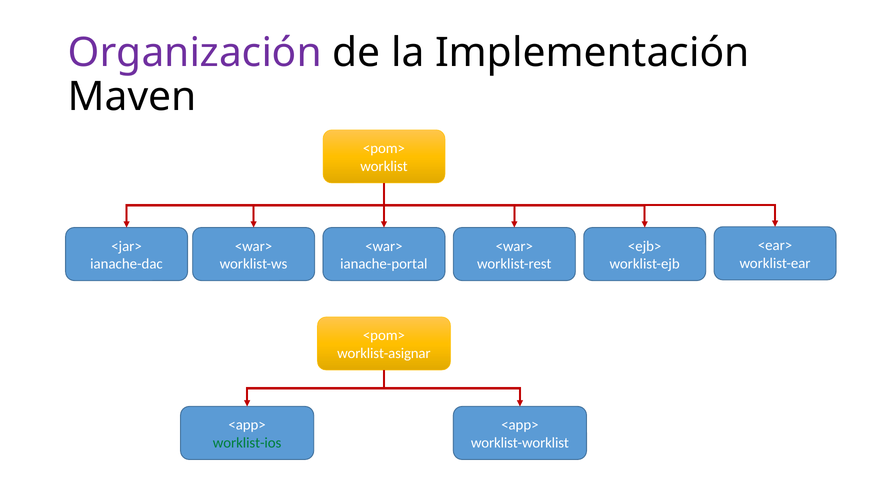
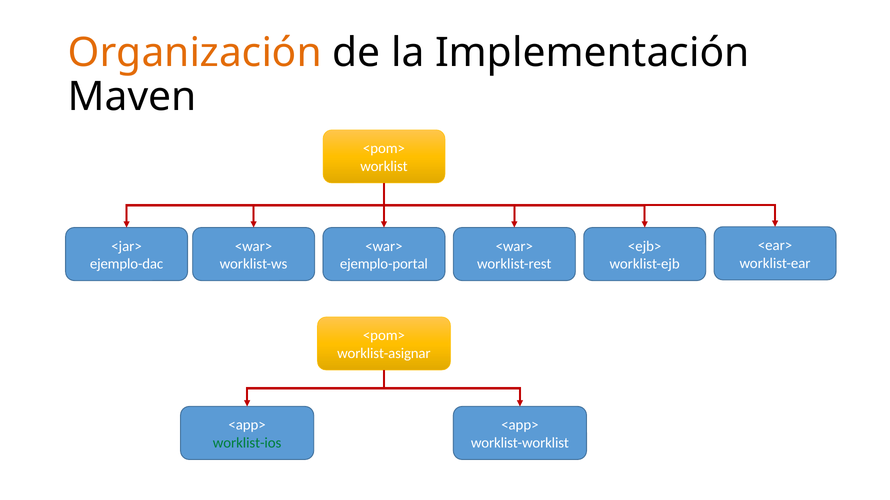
Organización colour: purple -> orange
ianache-dac: ianache-dac -> ejemplo-dac
ianache-portal: ianache-portal -> ejemplo-portal
